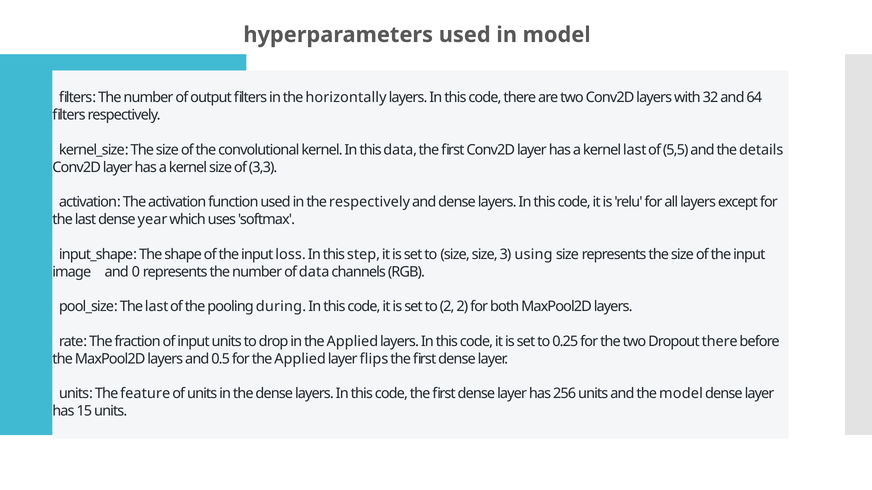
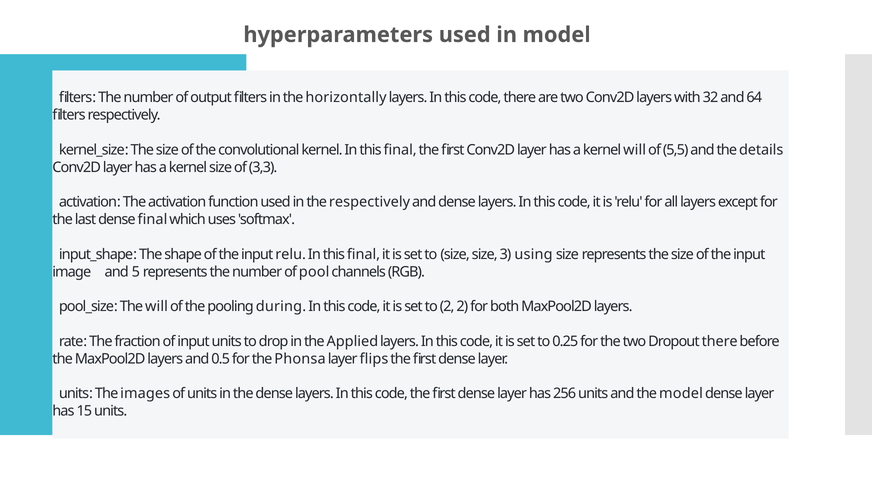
kernel In this data: data -> final
kernel last: last -> will
dense year: year -> final
input loss: loss -> relu
step at (364, 255): step -> final
0: 0 -> 5
of data: data -> pool
pool_size The last: last -> will
for the Applied: Applied -> Phonsa
feature: feature -> images
